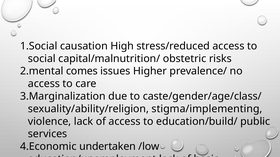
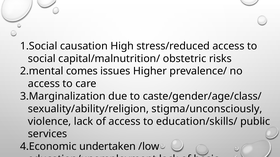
stigma/implementing: stigma/implementing -> stigma/unconsciously
education/build/: education/build/ -> education/skills/
